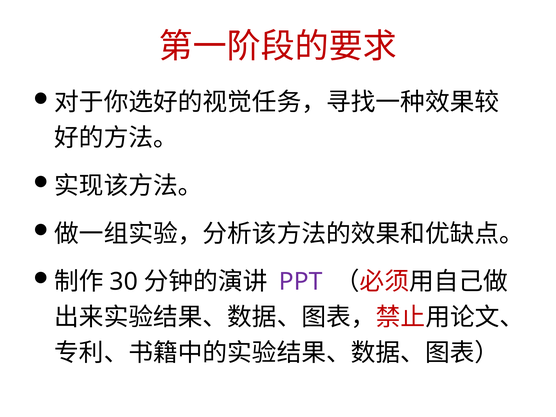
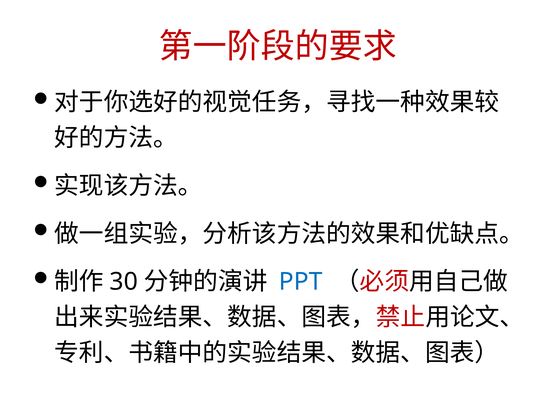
PPT colour: purple -> blue
